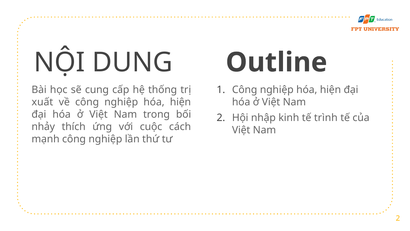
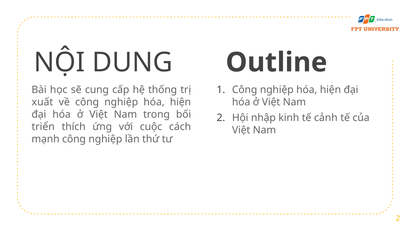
trình: trình -> cảnh
nhảy: nhảy -> triển
